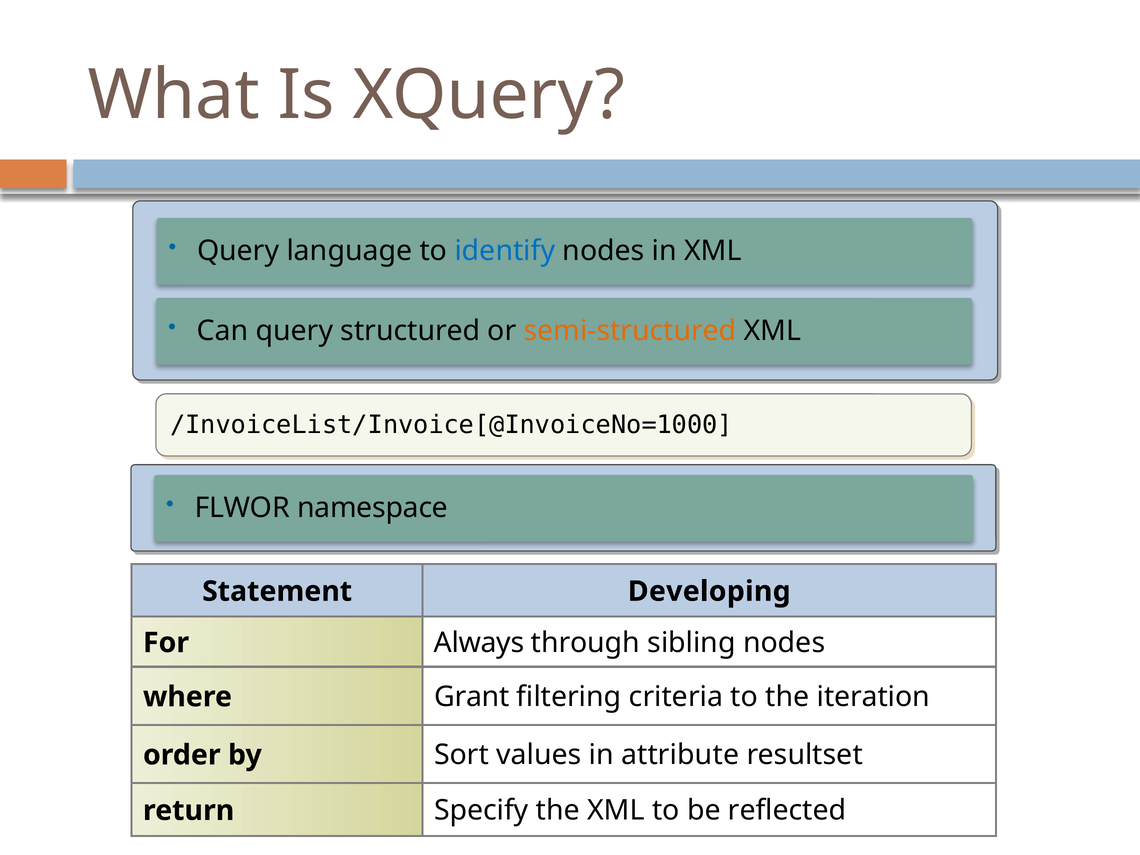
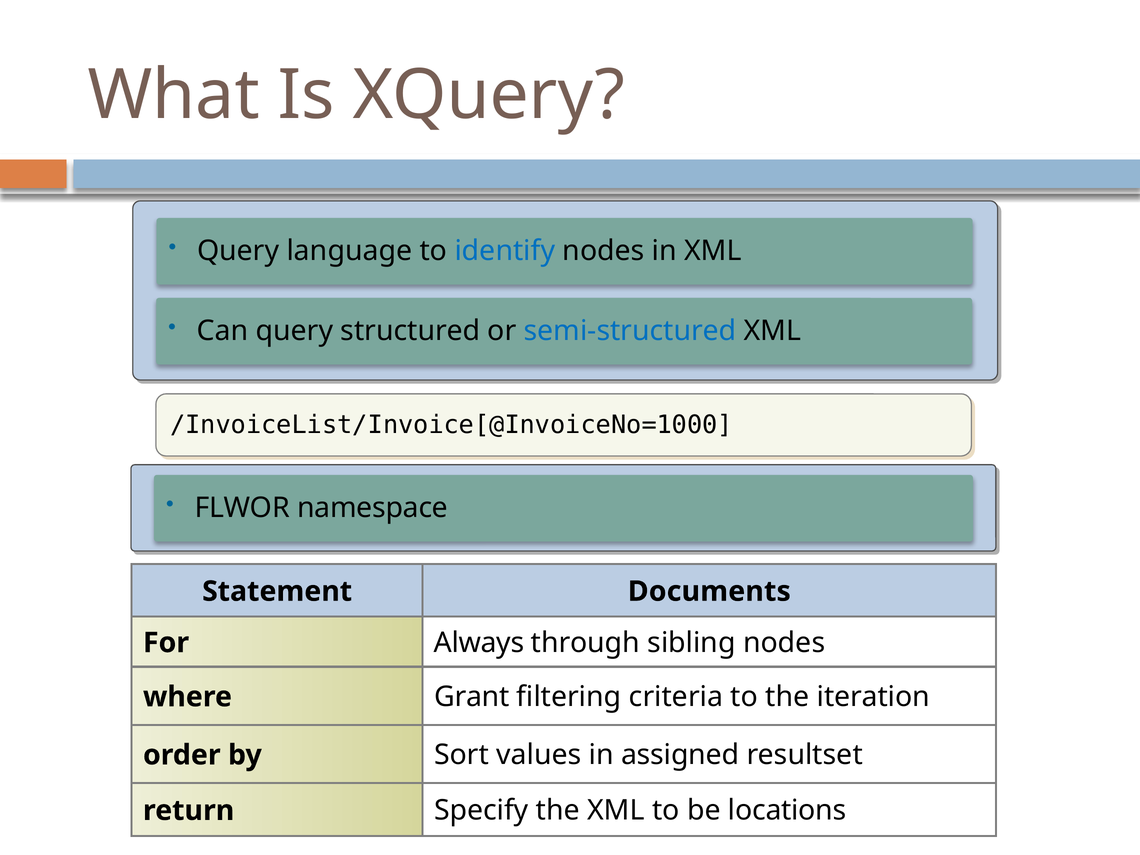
semi-structured colour: orange -> blue
Developing: Developing -> Documents
attribute: attribute -> assigned
reflected: reflected -> locations
